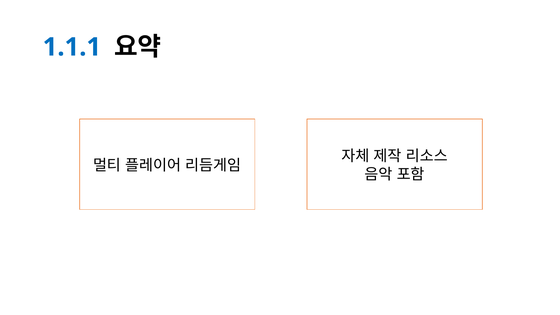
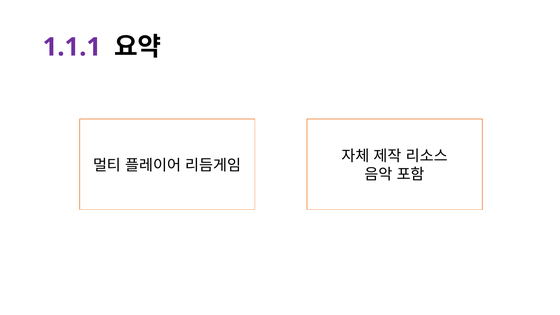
1.1.1 colour: blue -> purple
